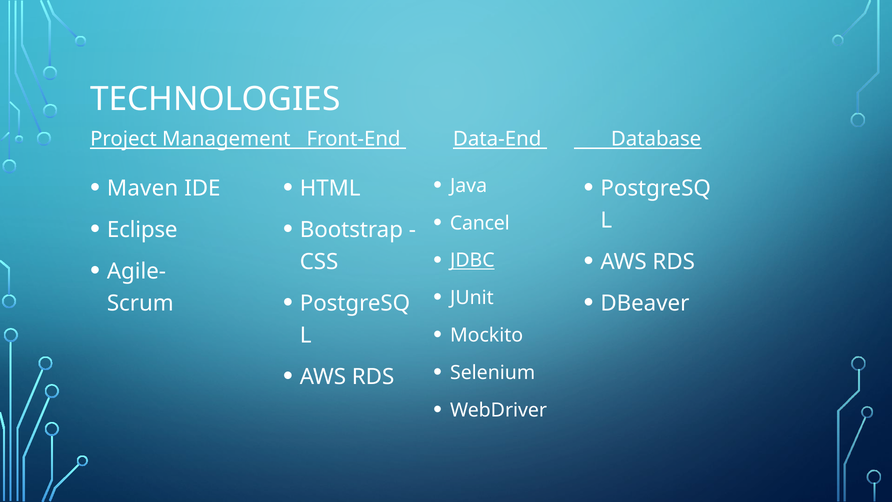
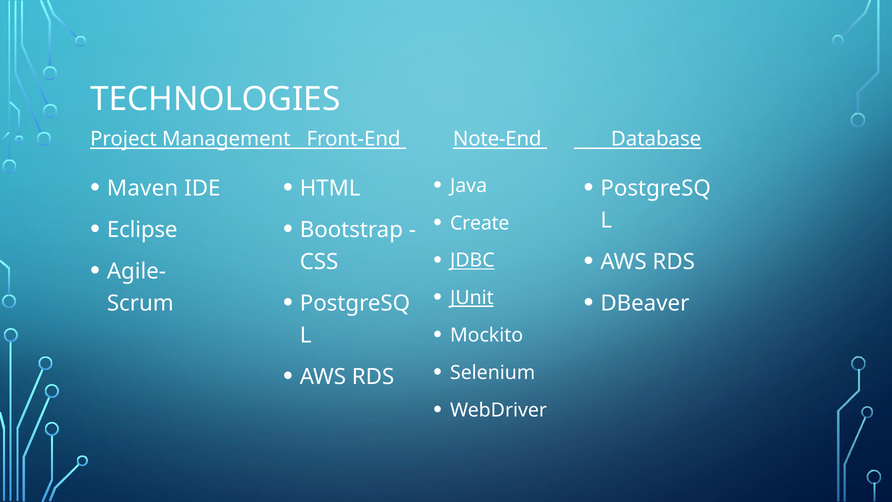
Data-End: Data-End -> Note-End
Cancel: Cancel -> Create
JUnit underline: none -> present
